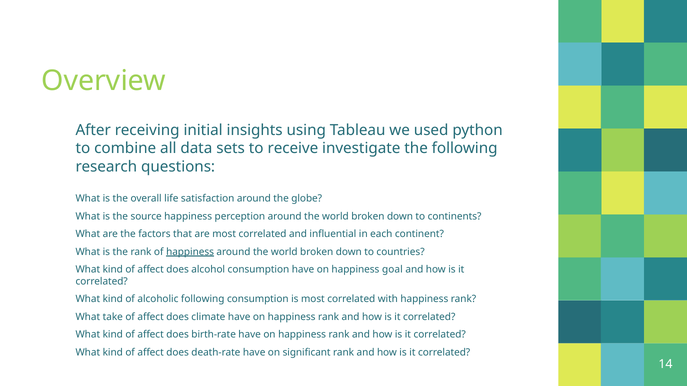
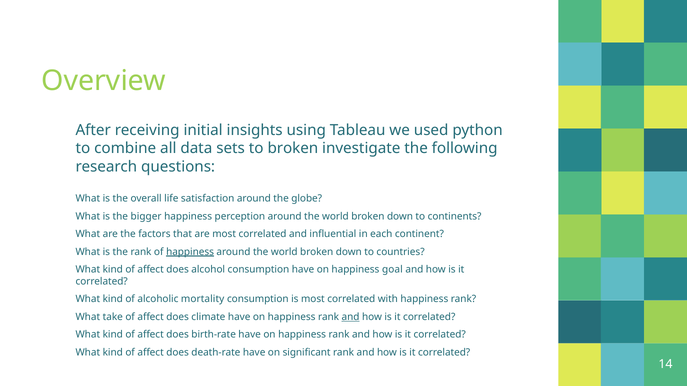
to receive: receive -> broken
source: source -> bigger
alcoholic following: following -> mortality
and at (351, 317) underline: none -> present
